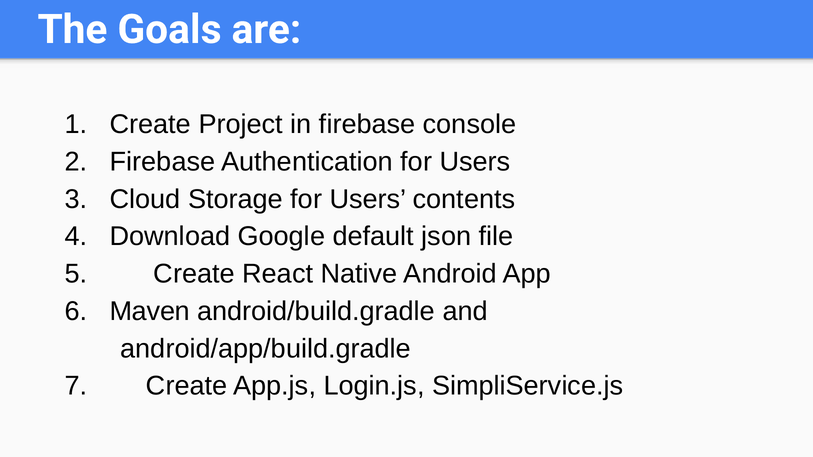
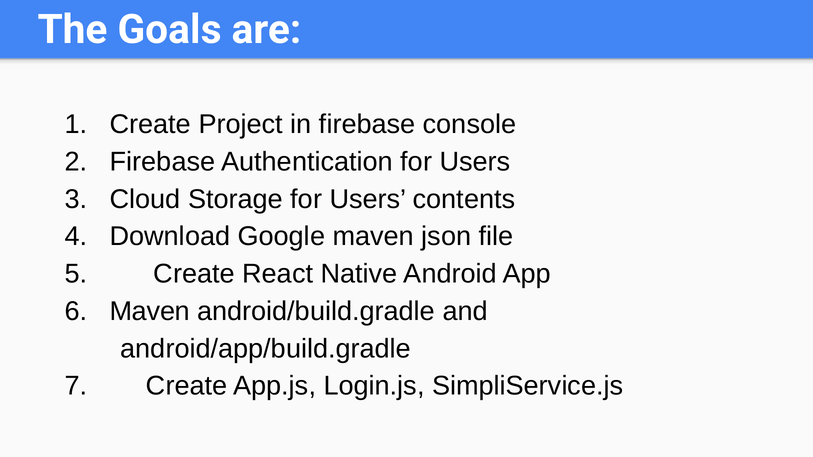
Google default: default -> maven
